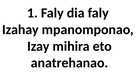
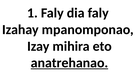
anatrehanao underline: none -> present
